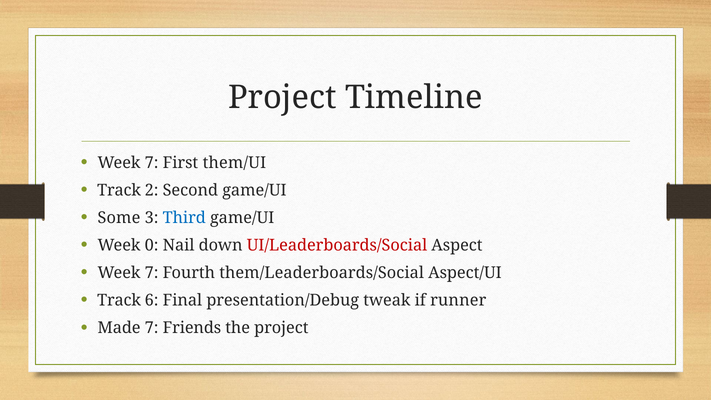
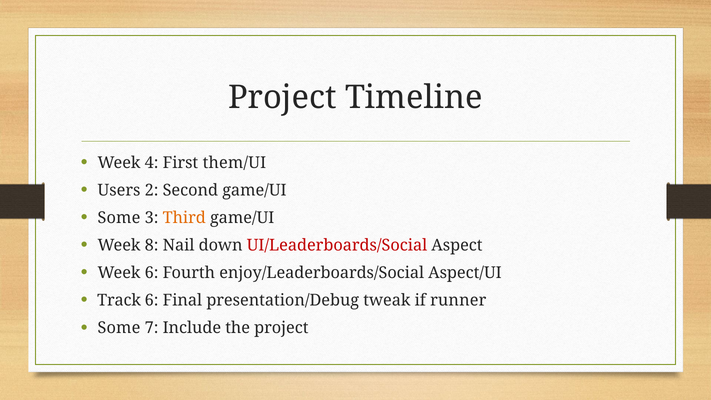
7 at (152, 163): 7 -> 4
Track at (119, 190): Track -> Users
Third colour: blue -> orange
0: 0 -> 8
7 at (152, 273): 7 -> 6
them/Leaderboards/Social: them/Leaderboards/Social -> enjoy/Leaderboards/Social
Made at (119, 328): Made -> Some
Friends: Friends -> Include
